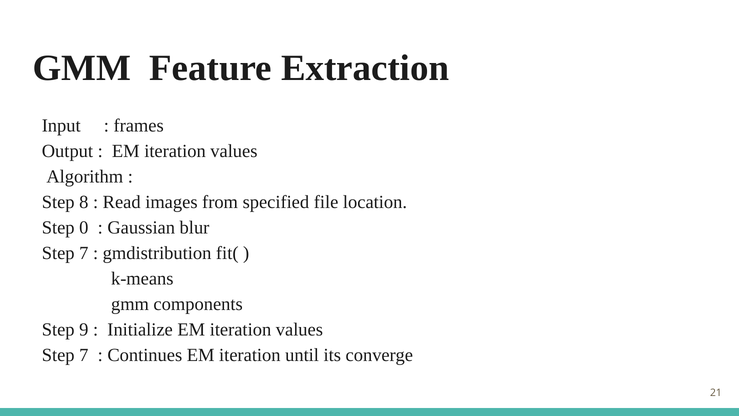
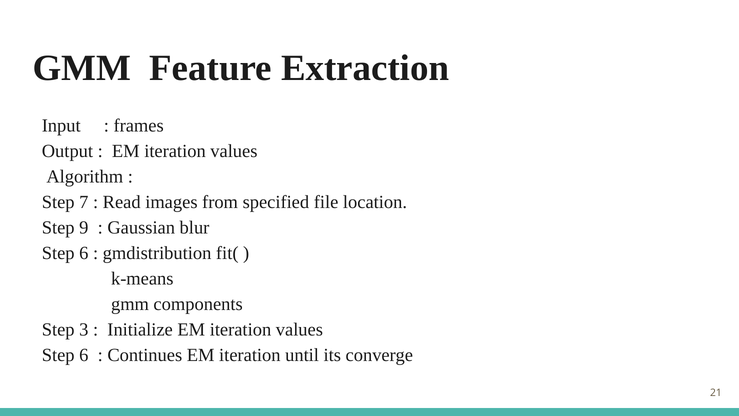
8: 8 -> 7
0: 0 -> 9
7 at (84, 253): 7 -> 6
9: 9 -> 3
7 at (84, 355): 7 -> 6
